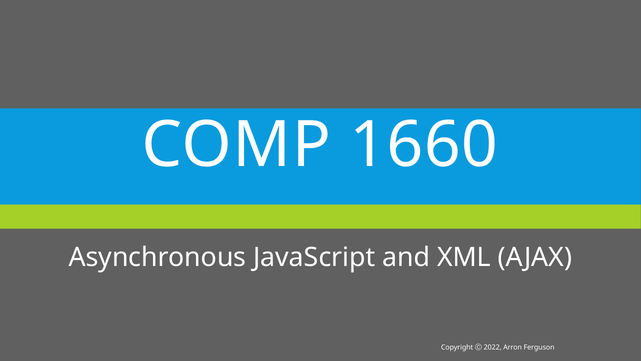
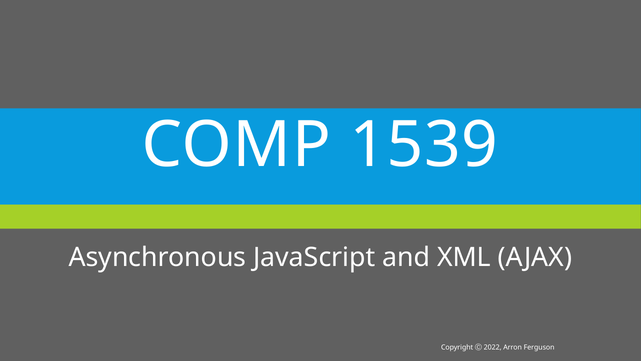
1660: 1660 -> 1539
